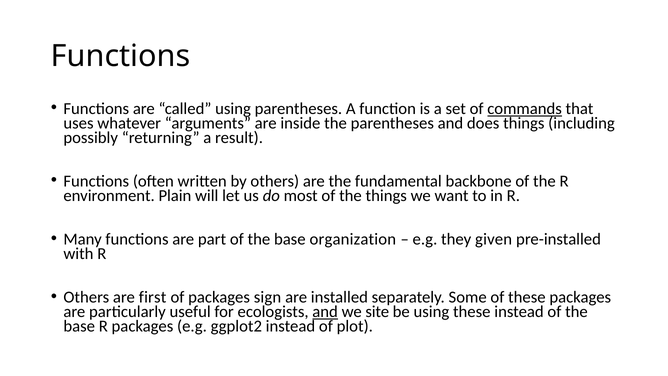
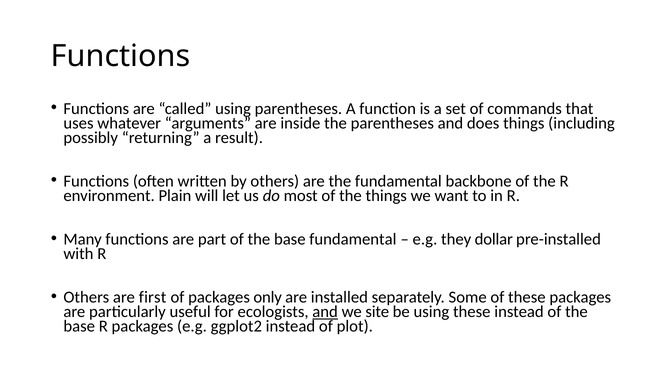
commands underline: present -> none
base organization: organization -> fundamental
given: given -> dollar
sign: sign -> only
